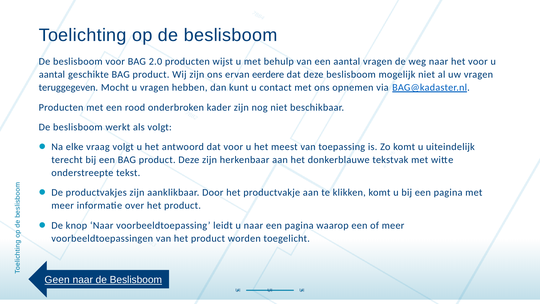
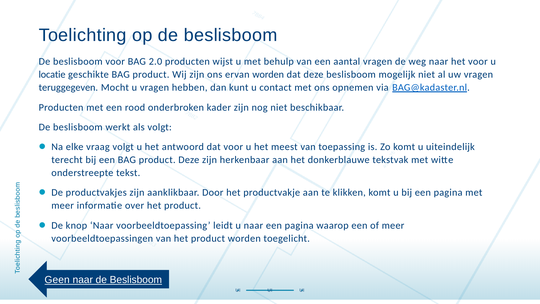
aantal at (52, 74): aantal -> locatie
ervan eerdere: eerdere -> worden
